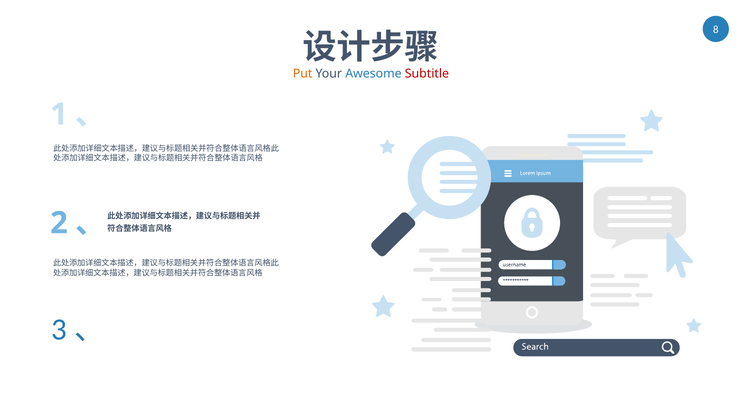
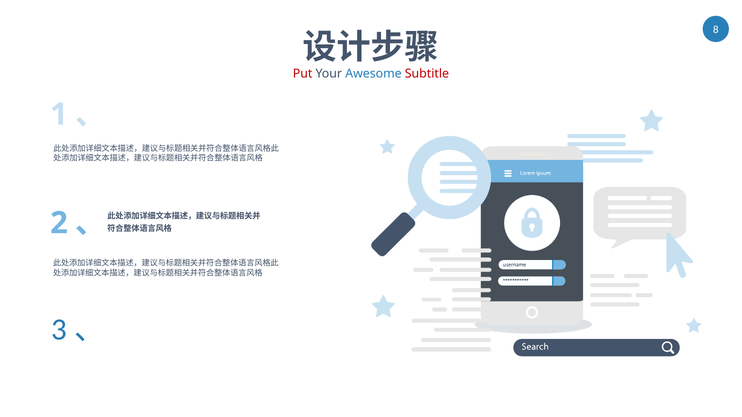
Put colour: orange -> red
